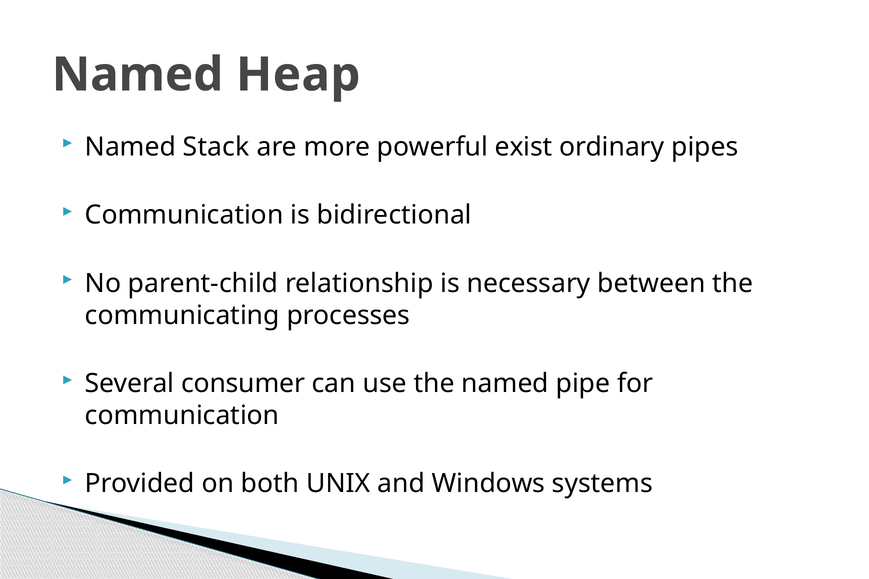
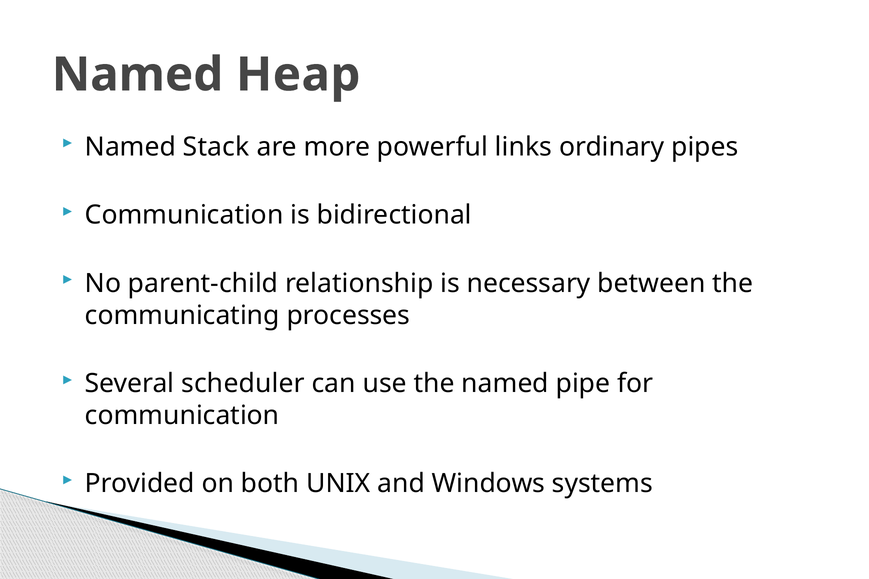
exist: exist -> links
consumer: consumer -> scheduler
